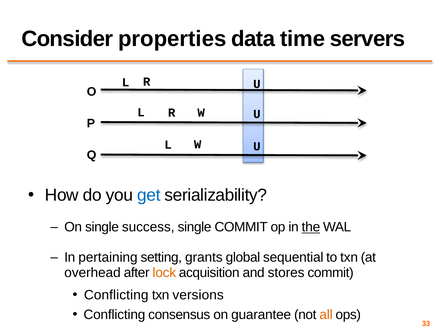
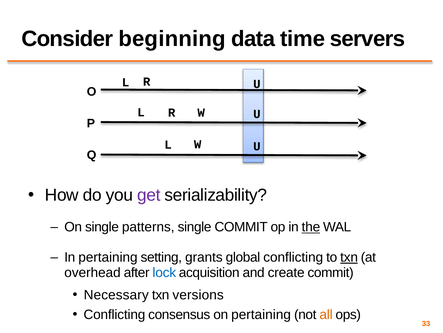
properties: properties -> beginning
get colour: blue -> purple
success: success -> patterns
global sequential: sequential -> conflicting
txn at (349, 257) underline: none -> present
lock colour: orange -> blue
stores: stores -> create
Conflicting at (116, 294): Conflicting -> Necessary
on guarantee: guarantee -> pertaining
